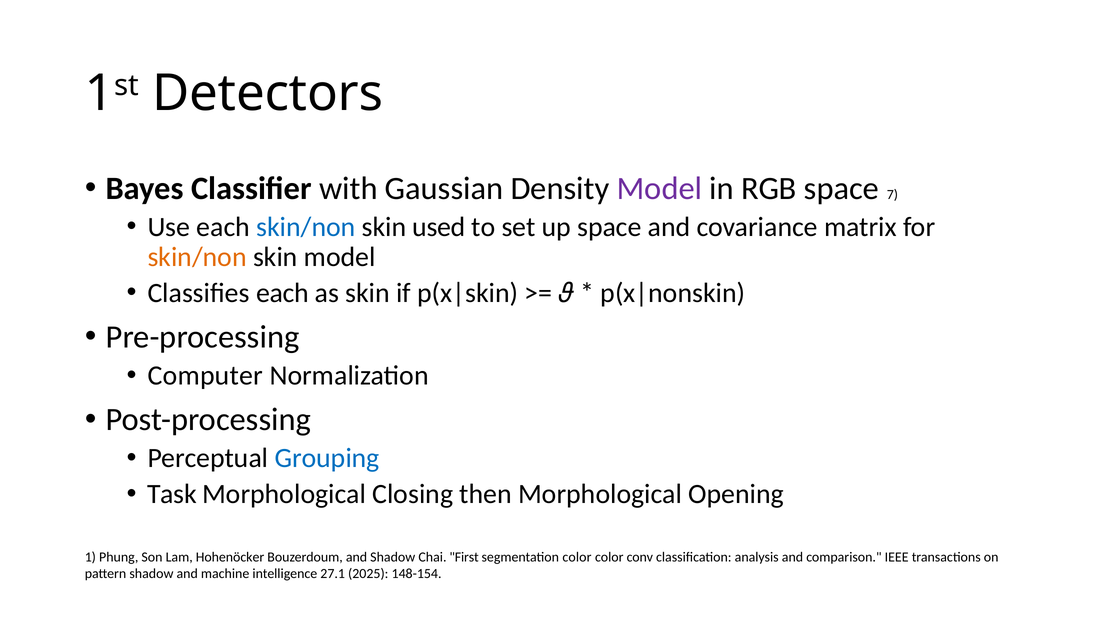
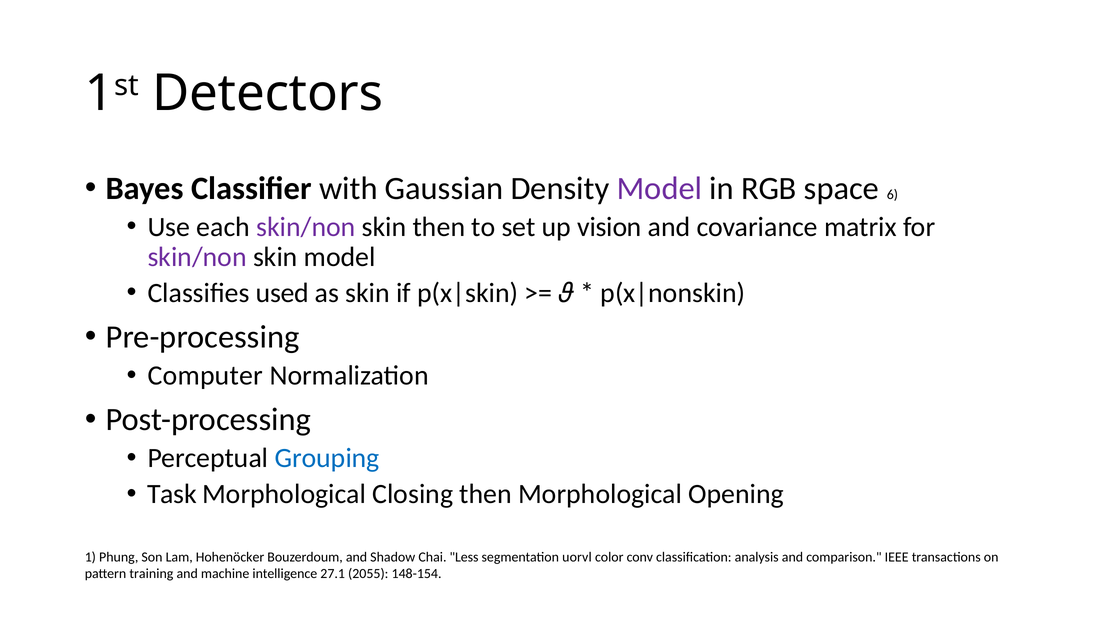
7: 7 -> 6
skin/non at (306, 227) colour: blue -> purple
skin used: used -> then
up space: space -> vision
skin/non at (197, 257) colour: orange -> purple
Classifies each: each -> used
First: First -> Less
segmentation color: color -> uorvl
pattern shadow: shadow -> training
2025: 2025 -> 2055
